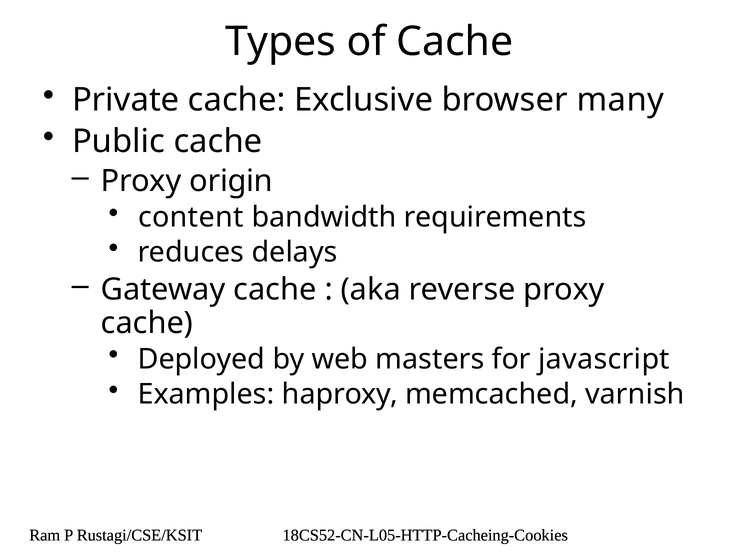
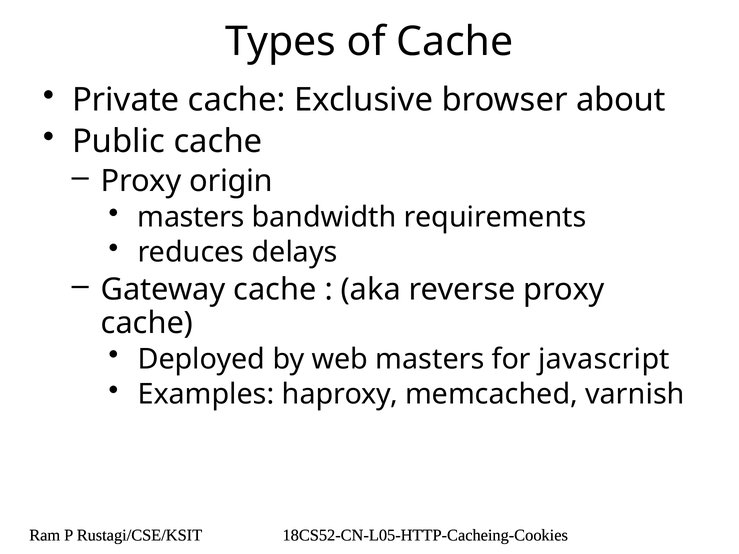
many: many -> about
content at (191, 217): content -> masters
